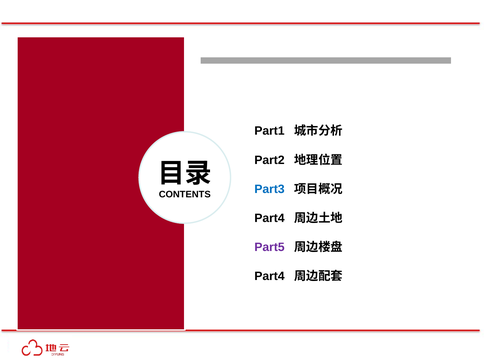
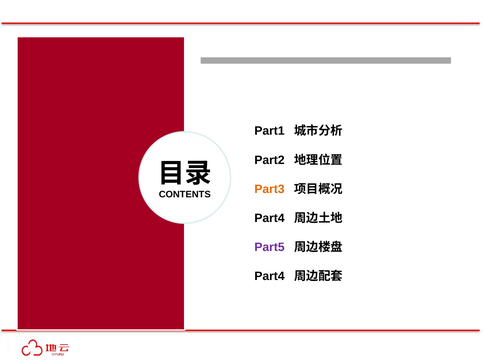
Part3 colour: blue -> orange
